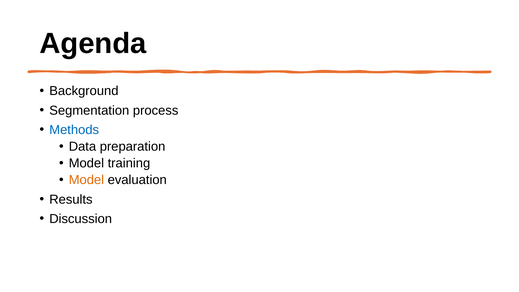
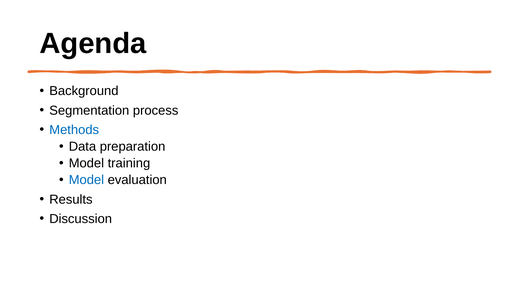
Model at (86, 180) colour: orange -> blue
